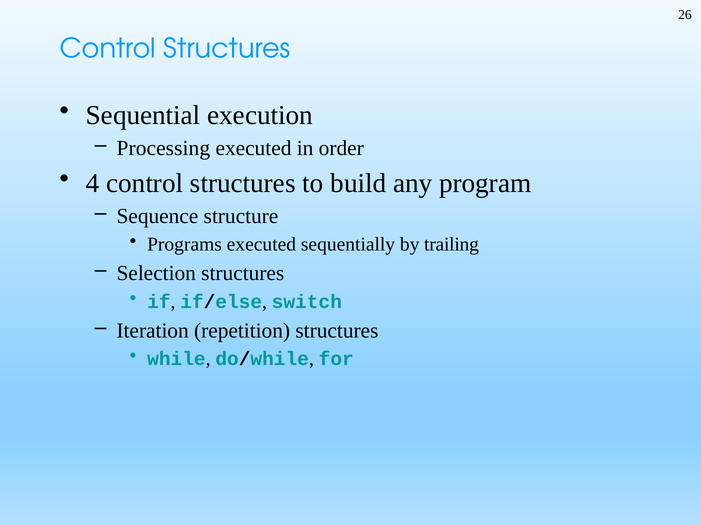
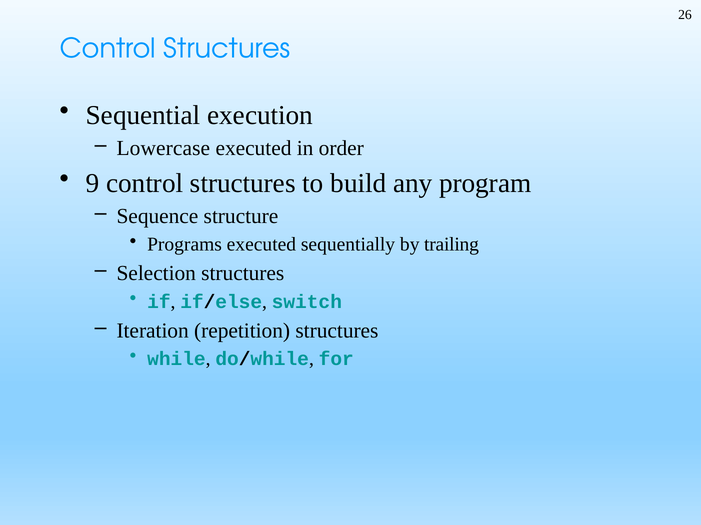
Processing: Processing -> Lowercase
4: 4 -> 9
